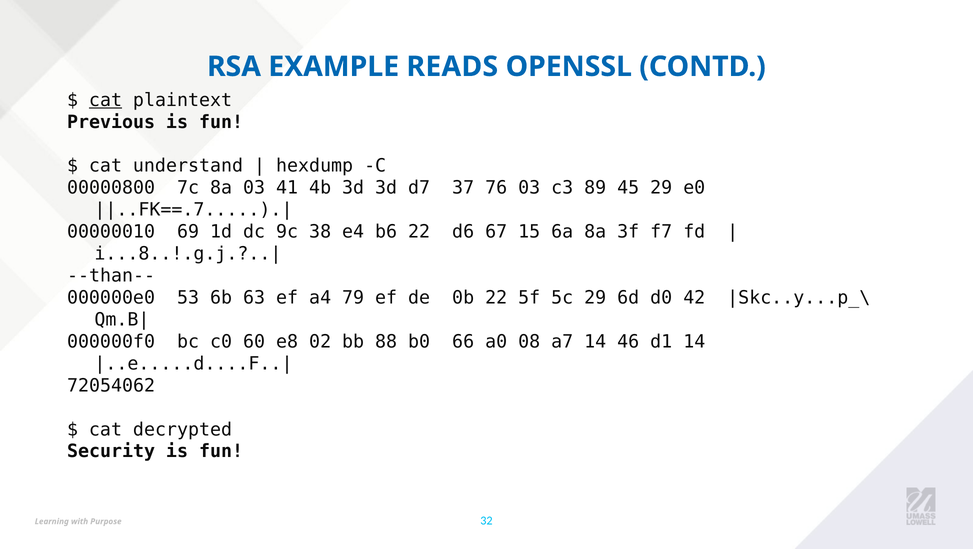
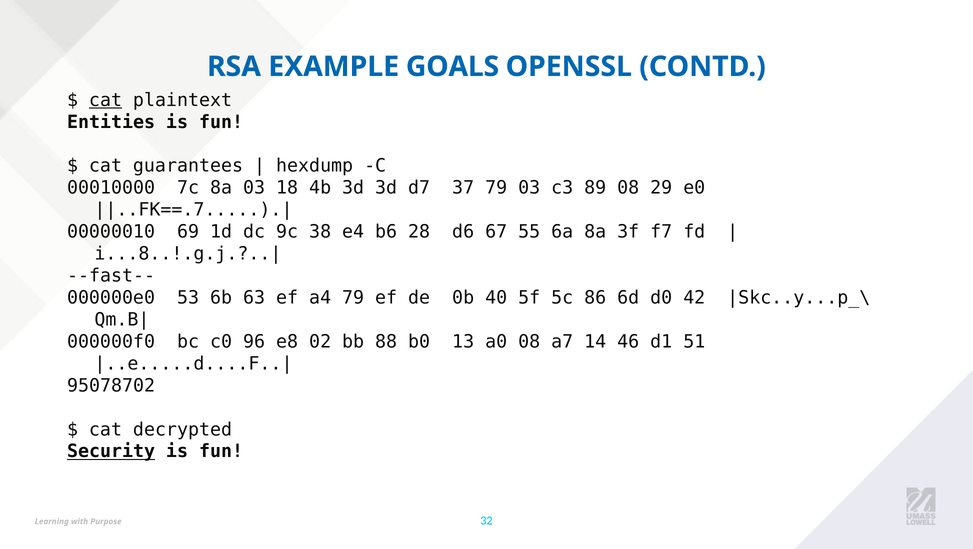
READS: READS -> GOALS
Previous: Previous -> Entities
understand: understand -> guarantees
00000800: 00000800 -> 00010000
41: 41 -> 18
37 76: 76 -> 79
89 45: 45 -> 08
b6 22: 22 -> 28
15: 15 -> 55
--than--: --than-- -> --fast--
0b 22: 22 -> 40
5c 29: 29 -> 86
60: 60 -> 96
66: 66 -> 13
d1 14: 14 -> 51
72054062: 72054062 -> 95078702
Security underline: none -> present
